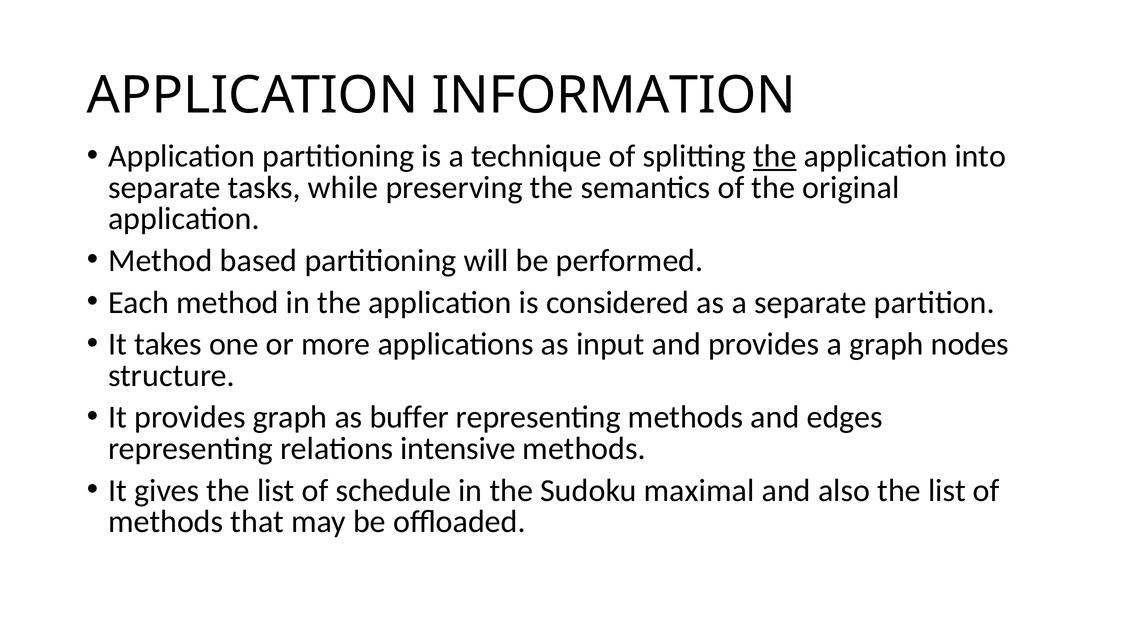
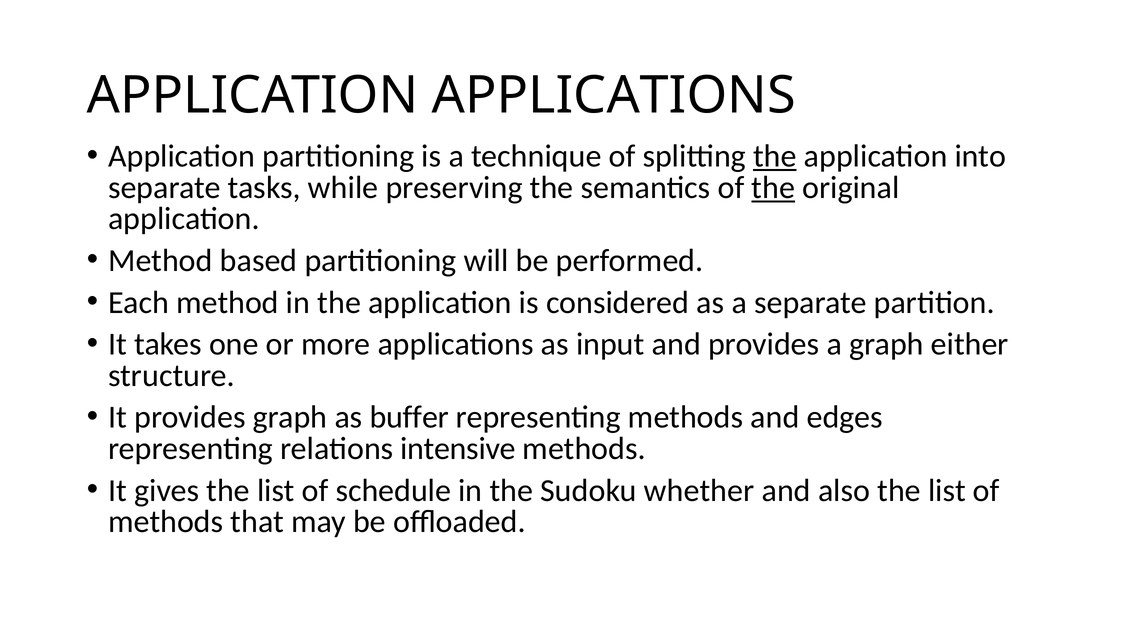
APPLICATION INFORMATION: INFORMATION -> APPLICATIONS
the at (773, 187) underline: none -> present
nodes: nodes -> either
maximal: maximal -> whether
